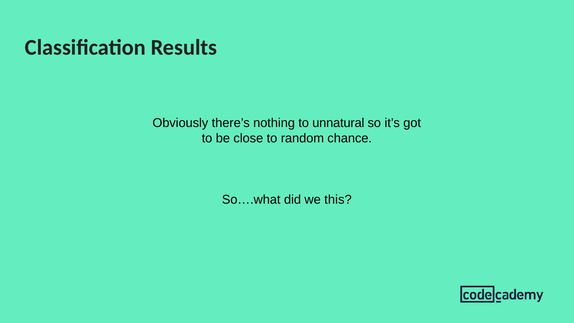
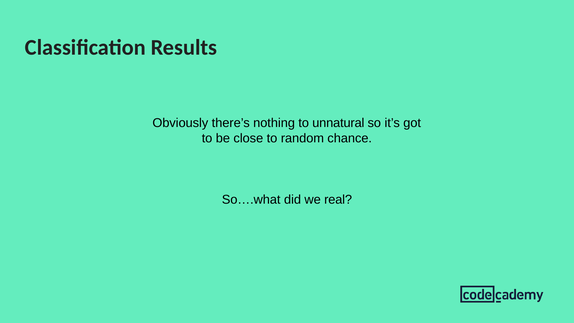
this: this -> real
